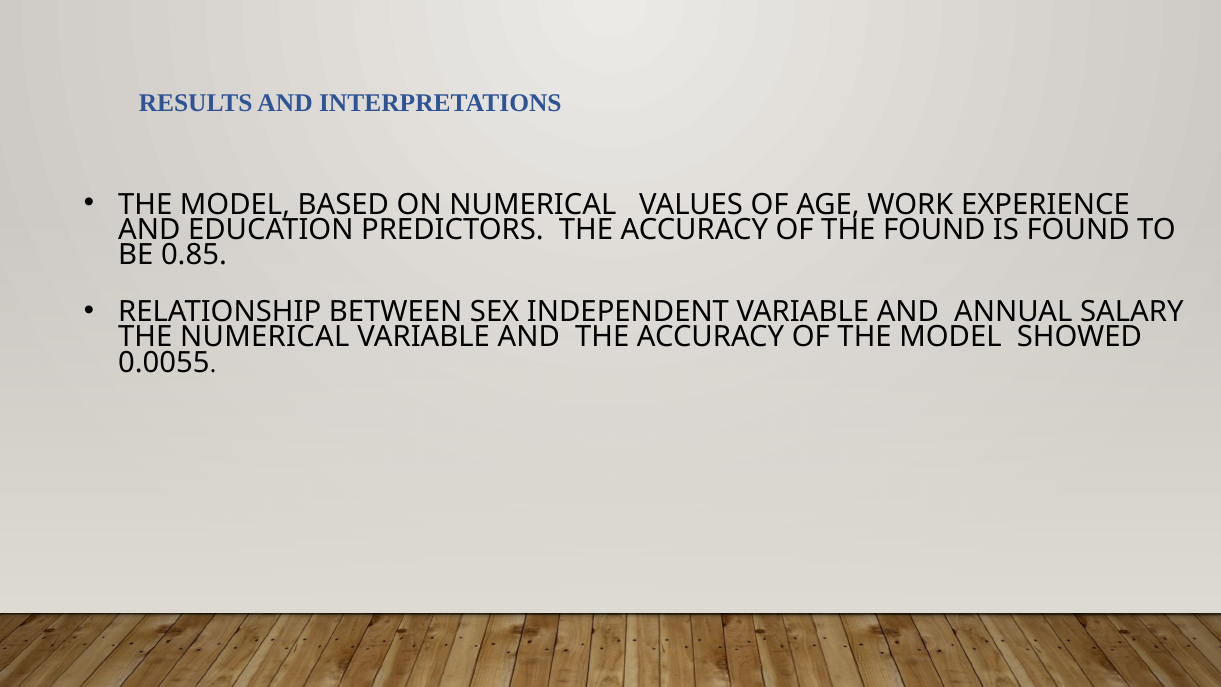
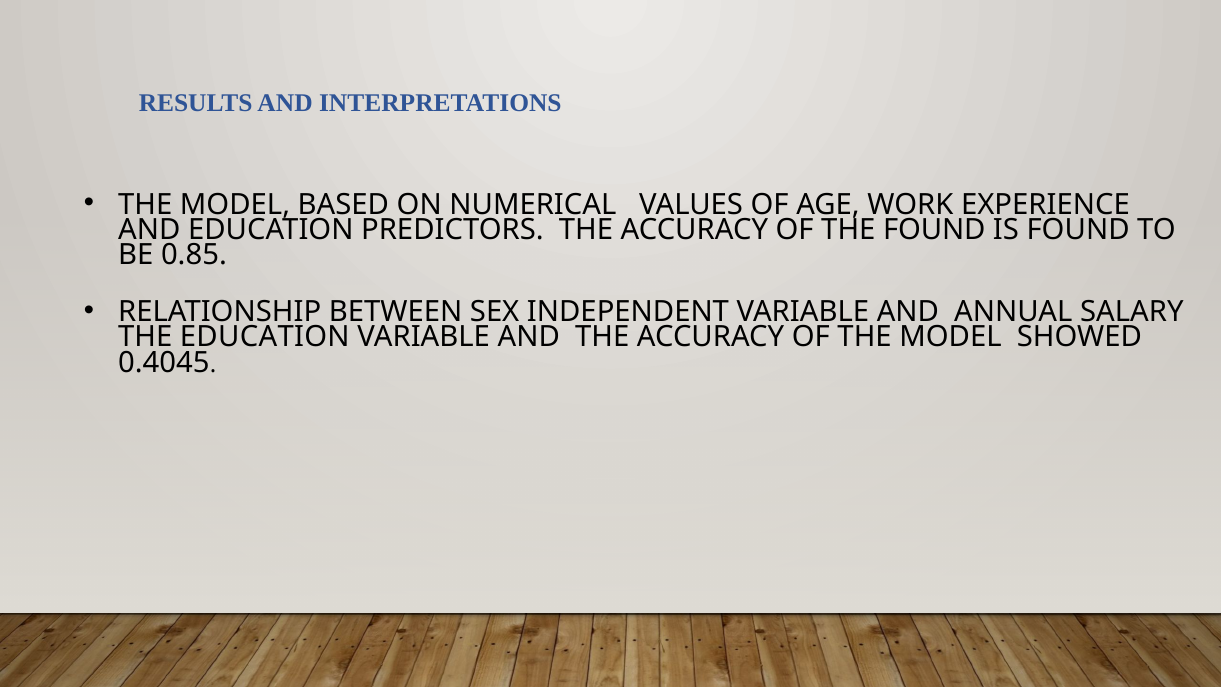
THE NUMERICAL: NUMERICAL -> EDUCATION
0.0055: 0.0055 -> 0.4045
